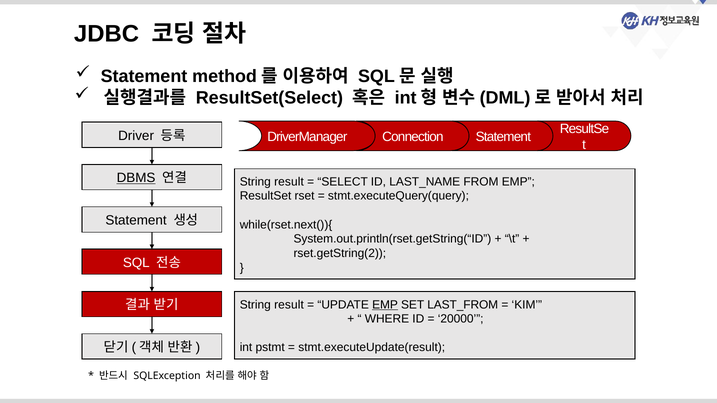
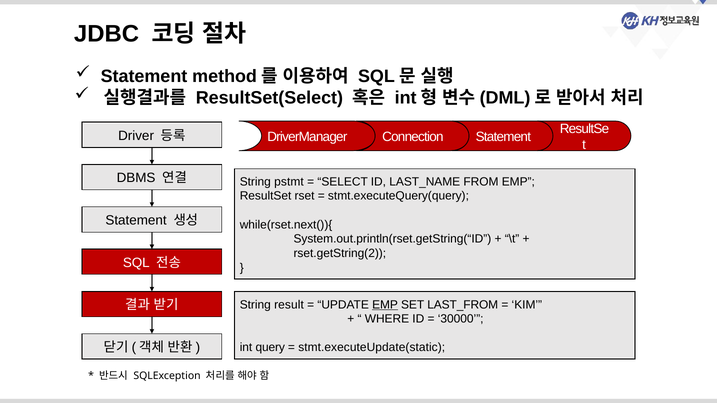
DBMS underline: present -> none
result at (289, 182): result -> pstmt
20000: 20000 -> 30000
pstmt: pstmt -> query
stmt.executeUpdate(result: stmt.executeUpdate(result -> stmt.executeUpdate(static
